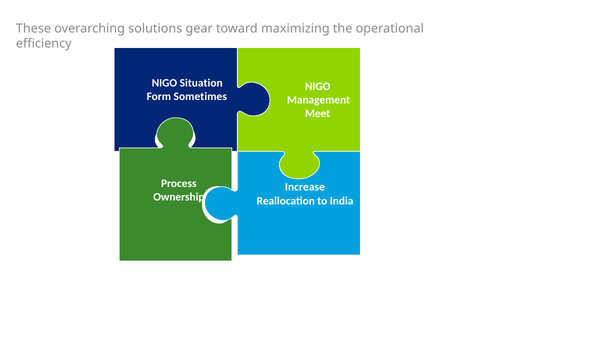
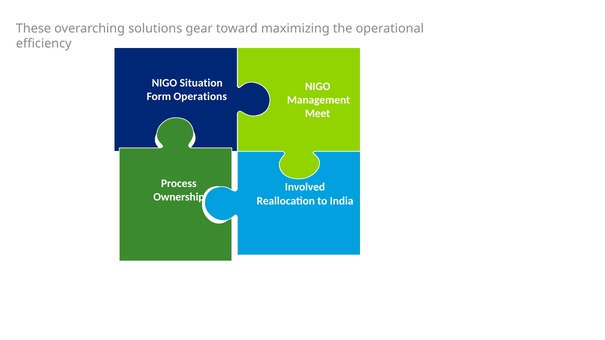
Sometimes: Sometimes -> Operations
Increase: Increase -> Involved
